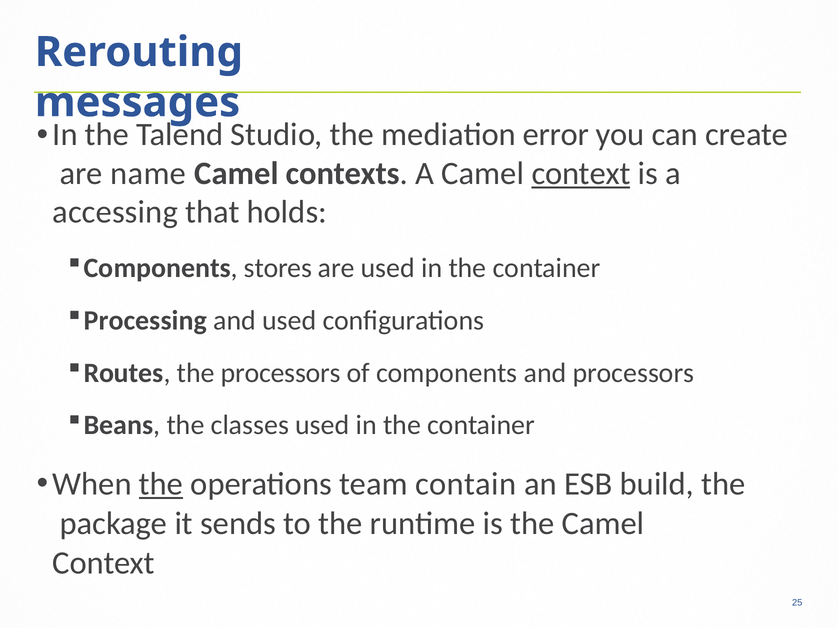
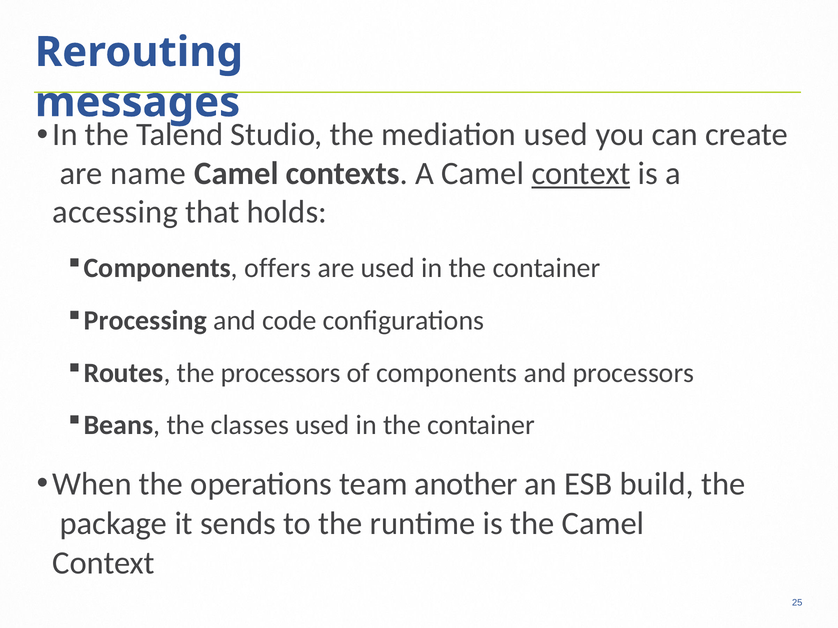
mediation error: error -> used
stores: stores -> offers
and used: used -> code
the at (161, 484) underline: present -> none
contain: contain -> another
